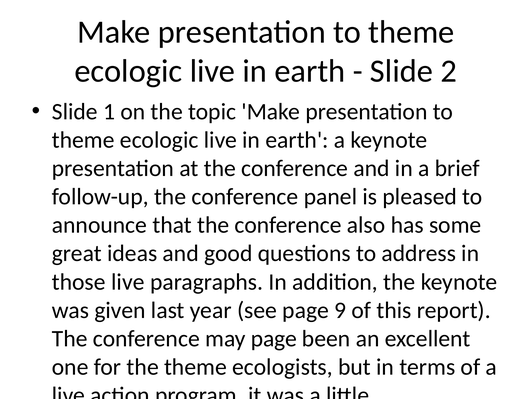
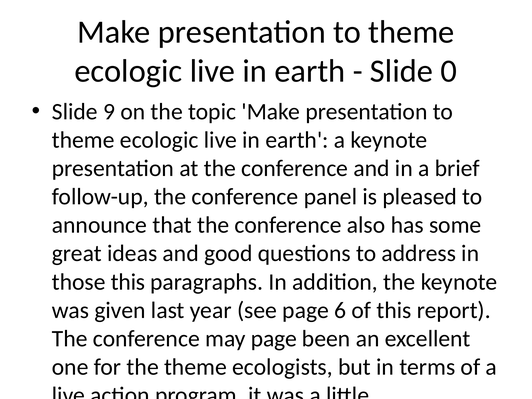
2: 2 -> 0
1: 1 -> 9
those live: live -> this
9: 9 -> 6
